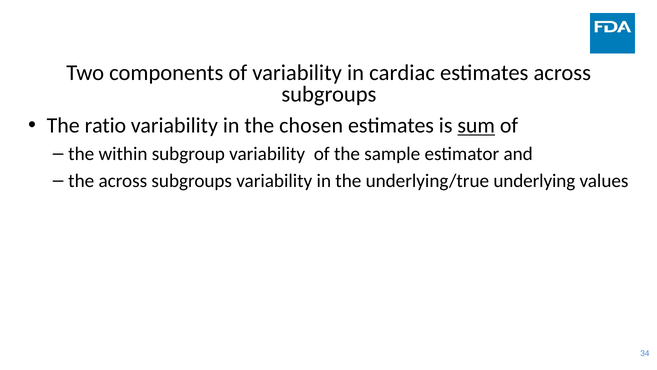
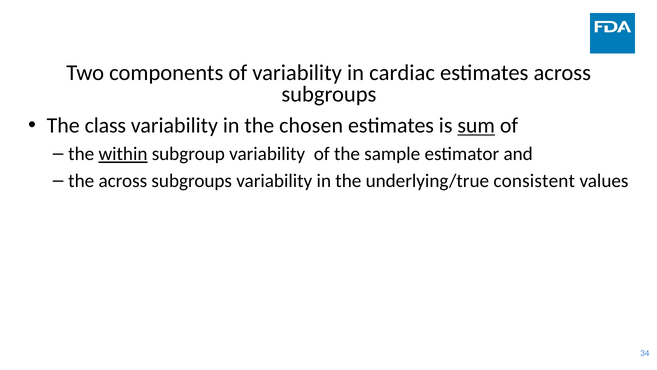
ratio: ratio -> class
within underline: none -> present
underlying: underlying -> consistent
